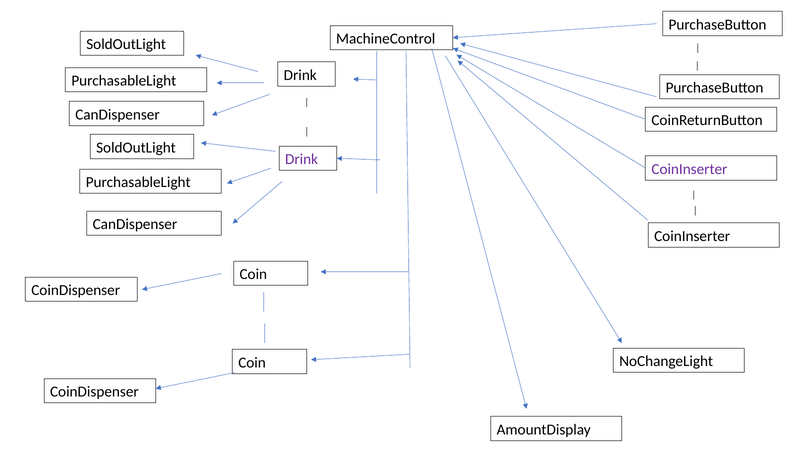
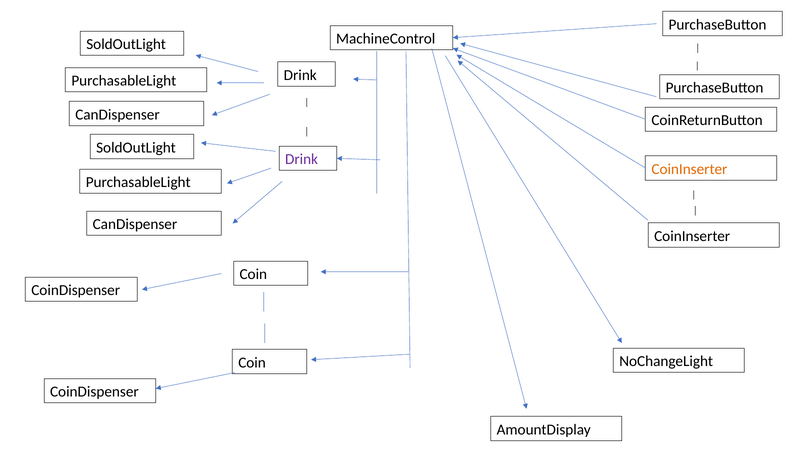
CoinInserter at (689, 169) colour: purple -> orange
